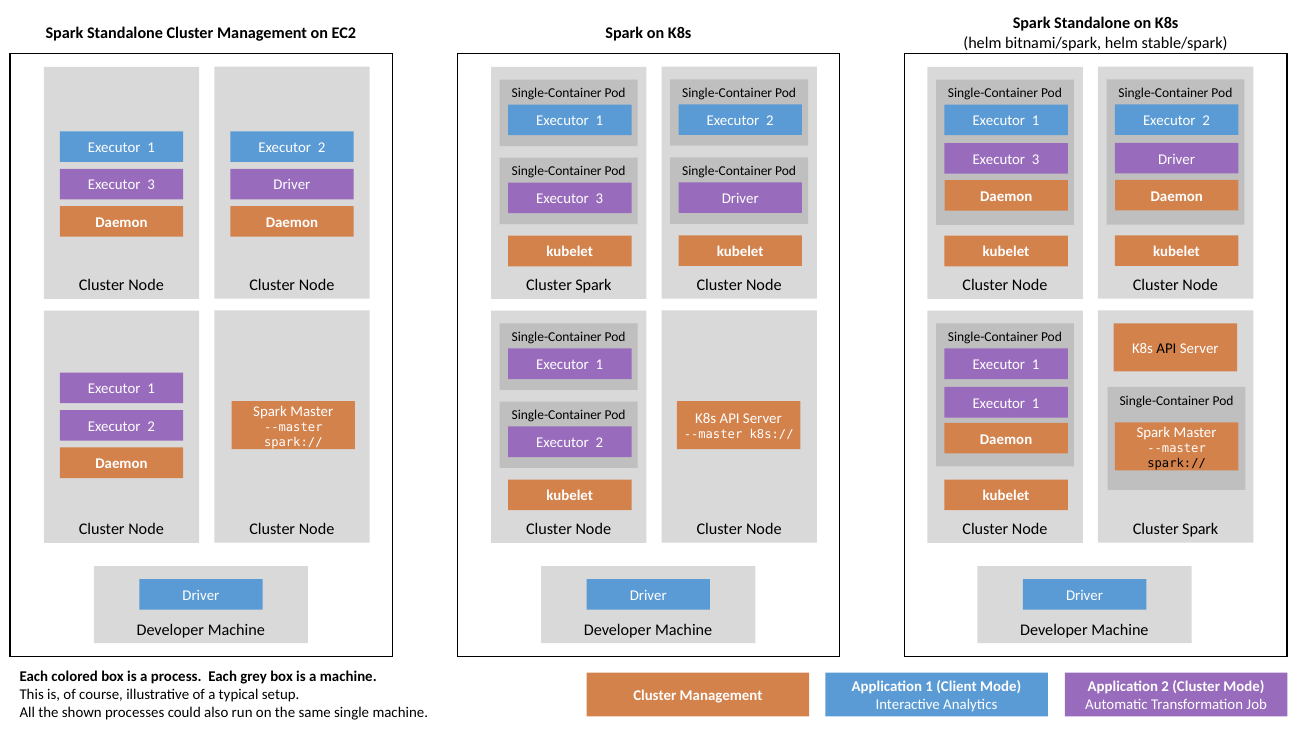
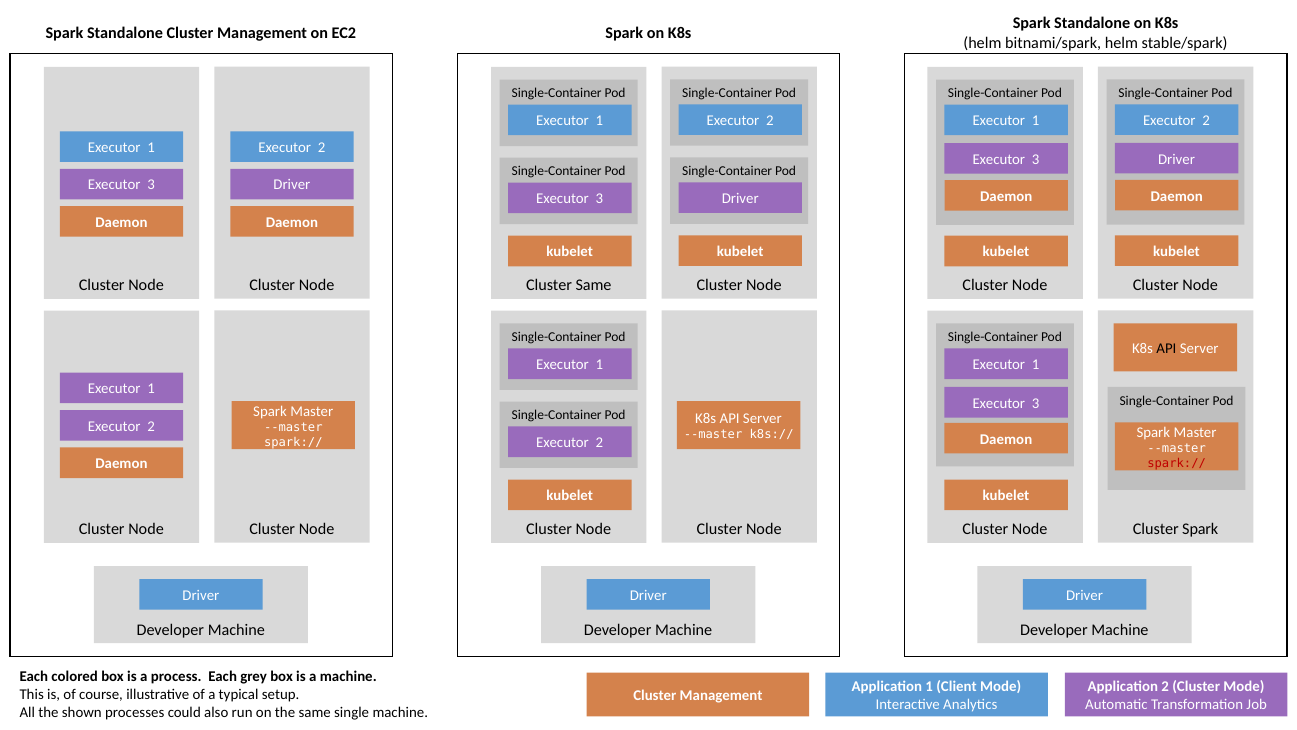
Spark at (593, 285): Spark -> Same
1 at (1036, 403): 1 -> 3
spark:// at (1177, 463) colour: black -> red
